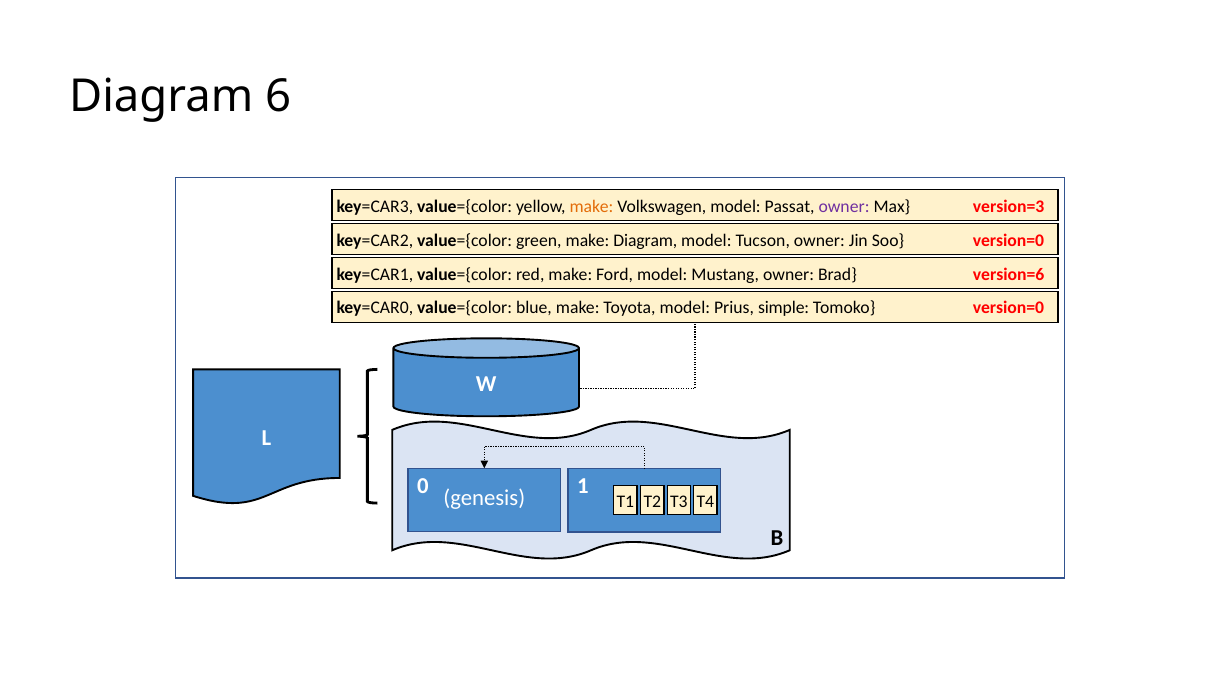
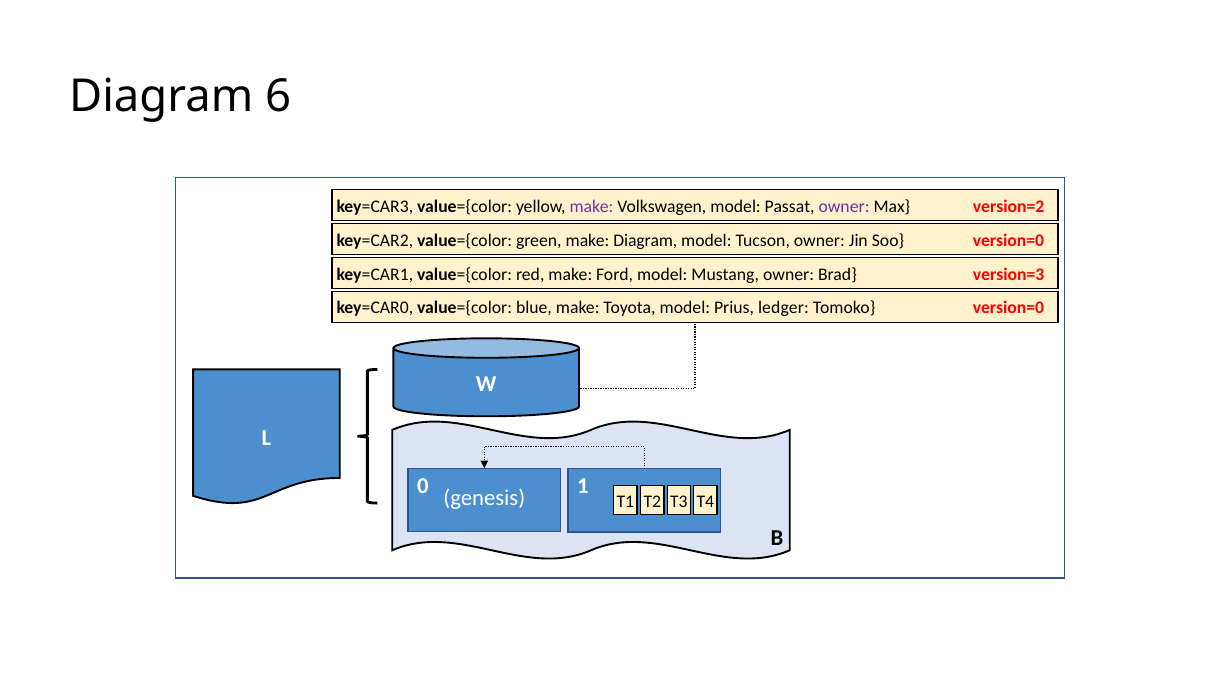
make at (591, 206) colour: orange -> purple
version=3: version=3 -> version=2
version=6: version=6 -> version=3
simple: simple -> ledger
